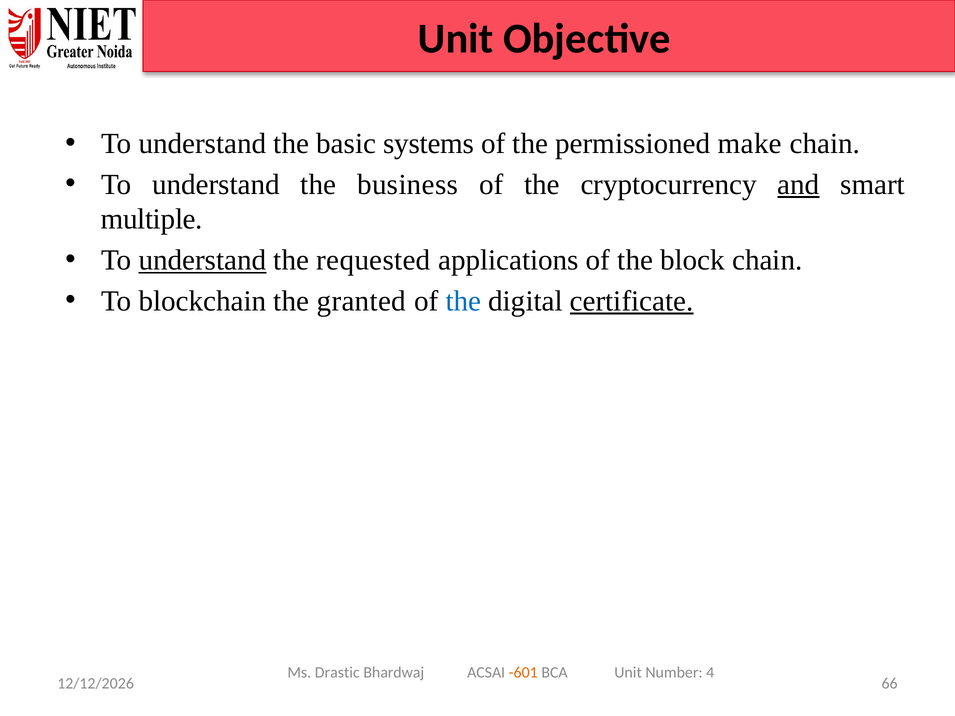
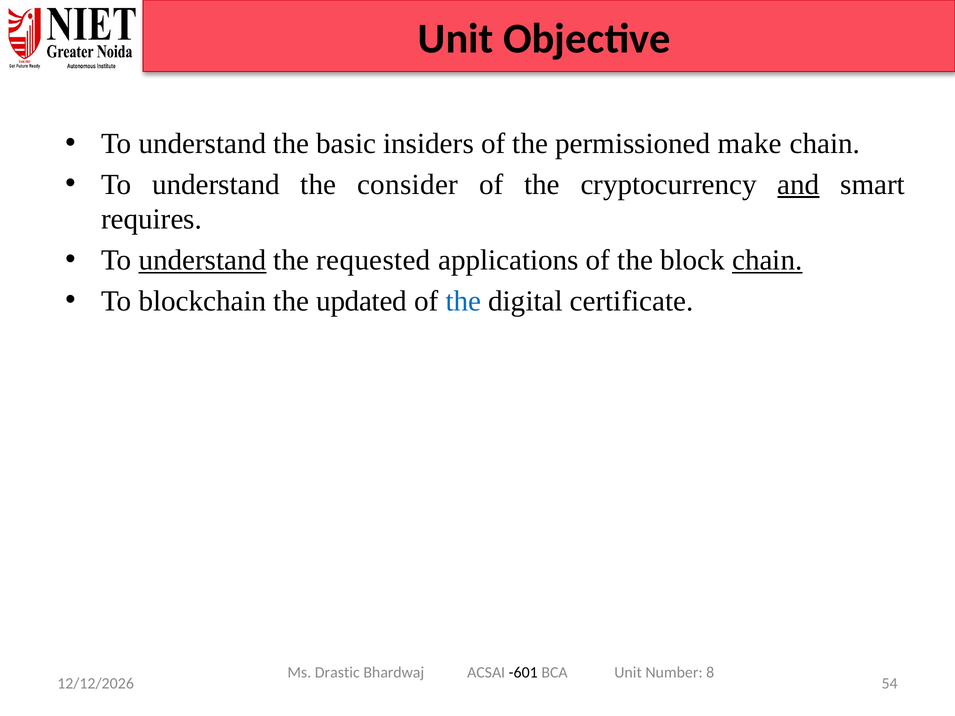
systems: systems -> insiders
business: business -> consider
multiple: multiple -> requires
chain at (767, 260) underline: none -> present
granted: granted -> updated
certificate underline: present -> none
-601 colour: orange -> black
4: 4 -> 8
66: 66 -> 54
